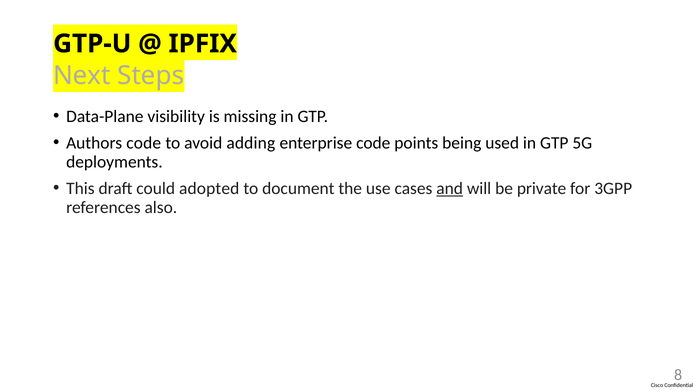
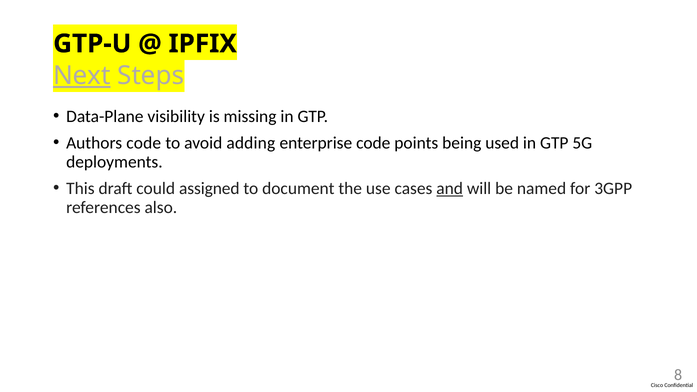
Next underline: none -> present
adopted: adopted -> assigned
private: private -> named
